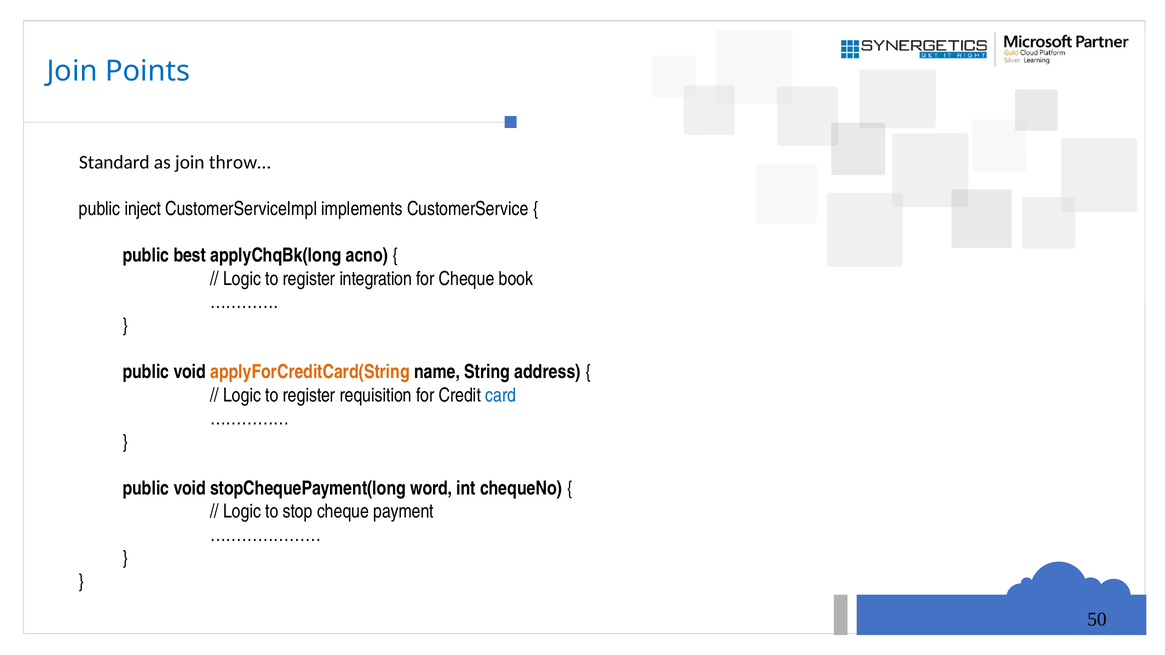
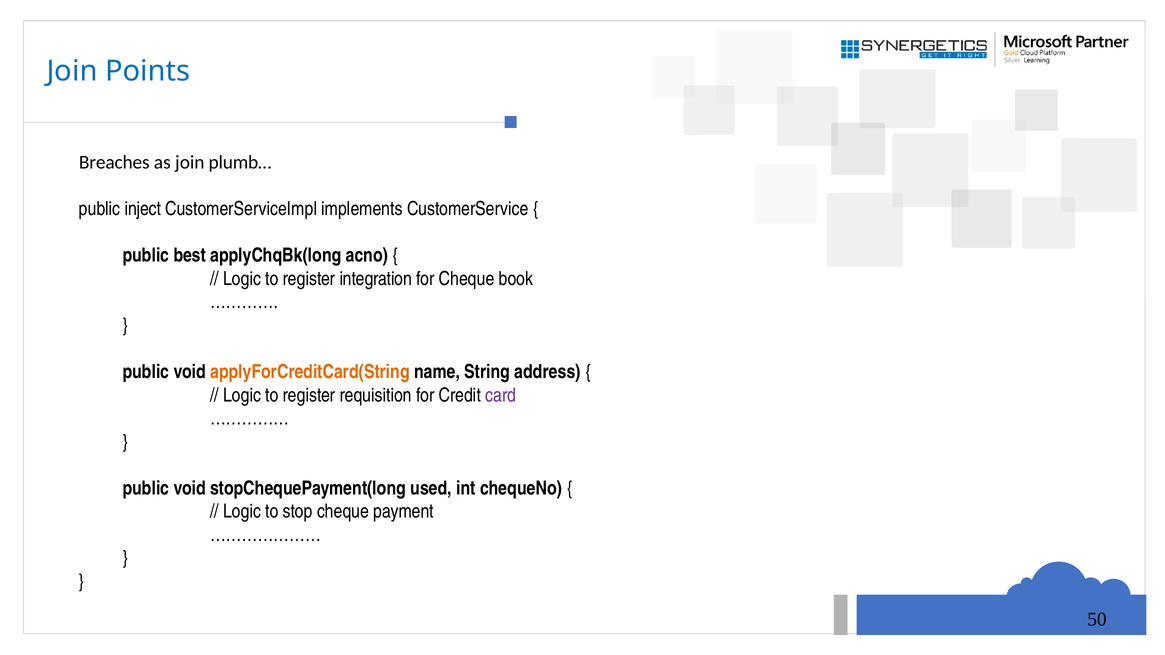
Standard: Standard -> Breaches
throw…: throw… -> plumb…
card colour: blue -> purple
word: word -> used
